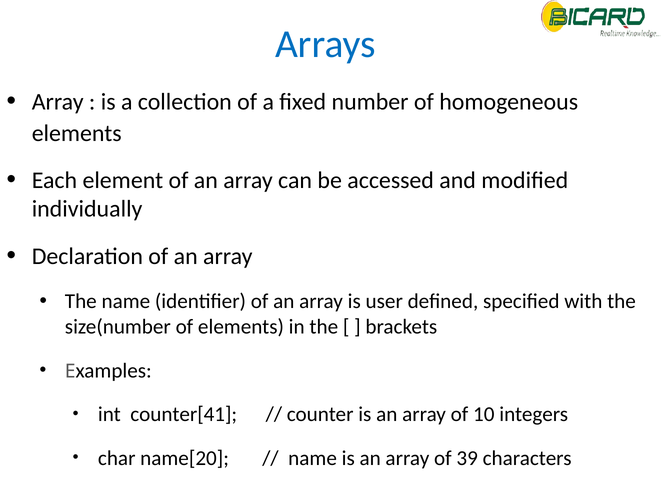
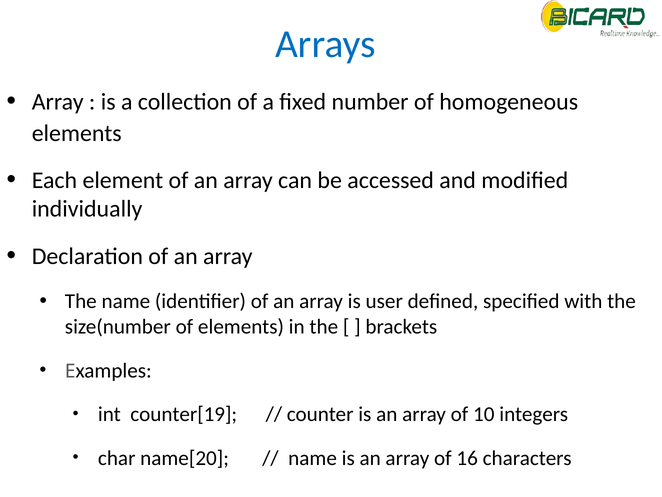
counter[41: counter[41 -> counter[19
39: 39 -> 16
